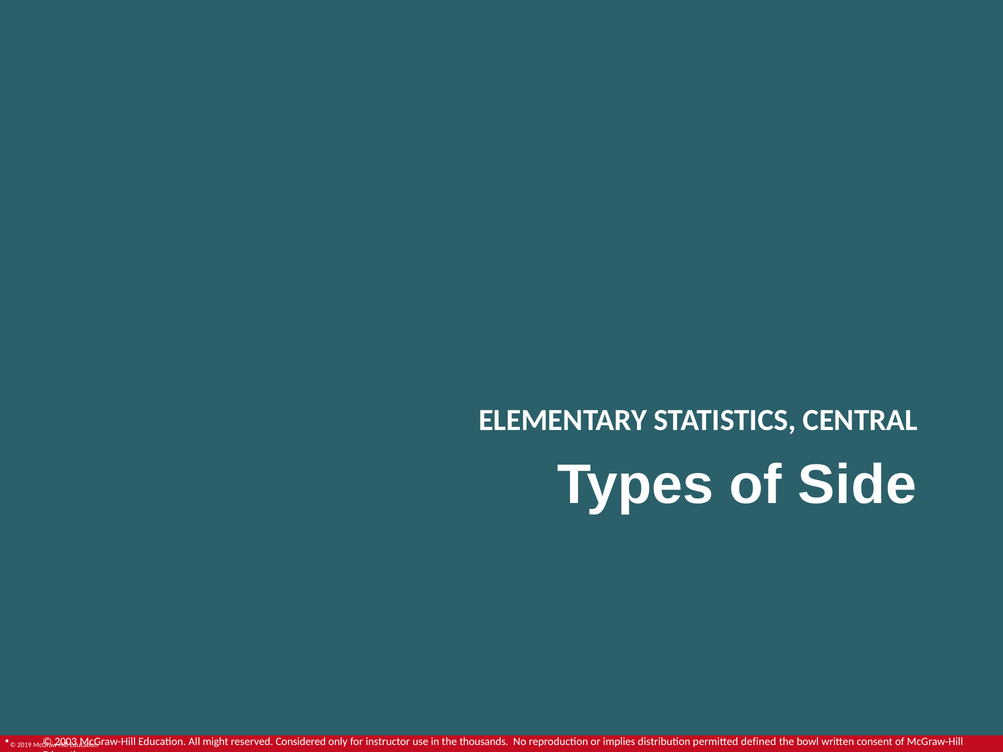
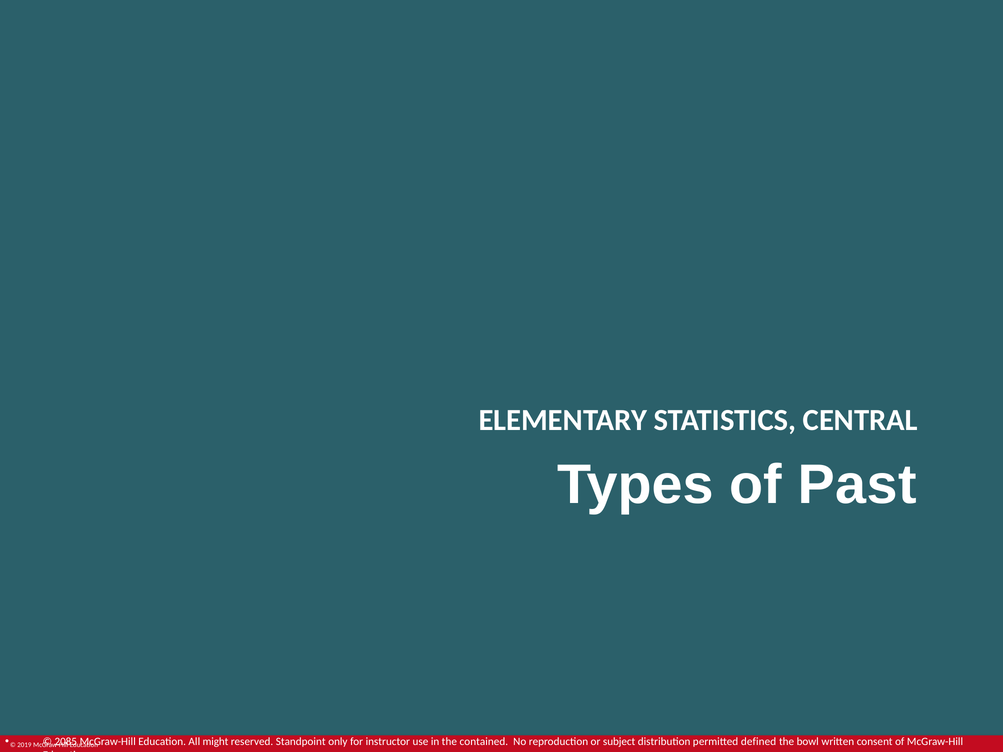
Side: Side -> Past
2003: 2003 -> 2085
Considered: Considered -> Standpoint
thousands: thousands -> contained
implies: implies -> subject
